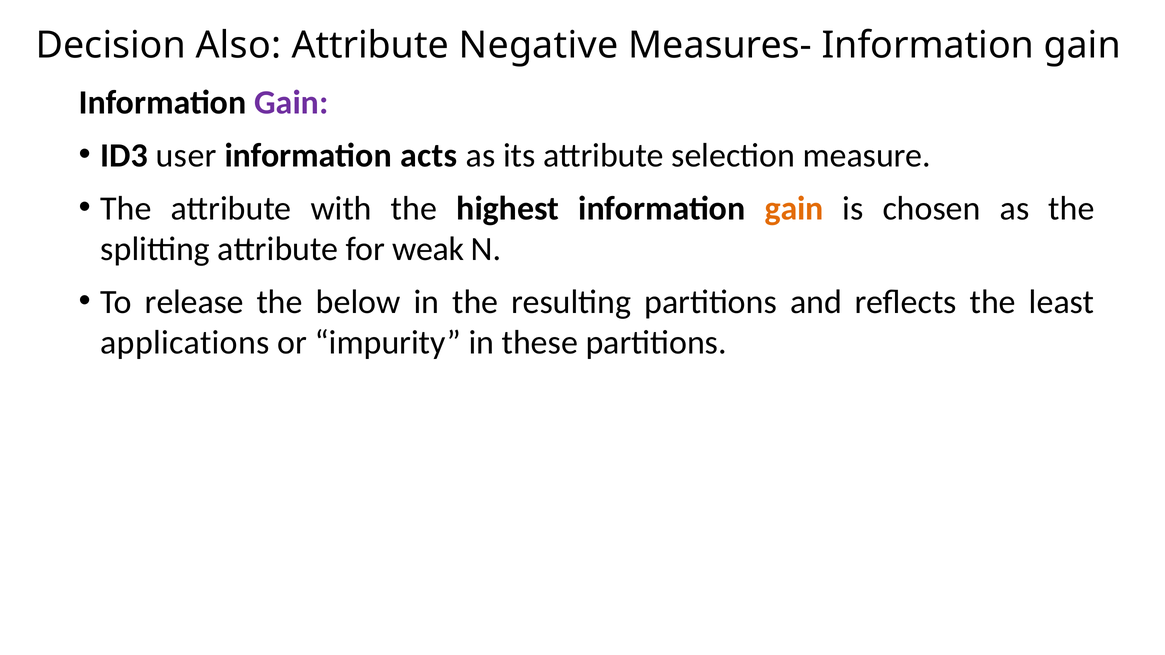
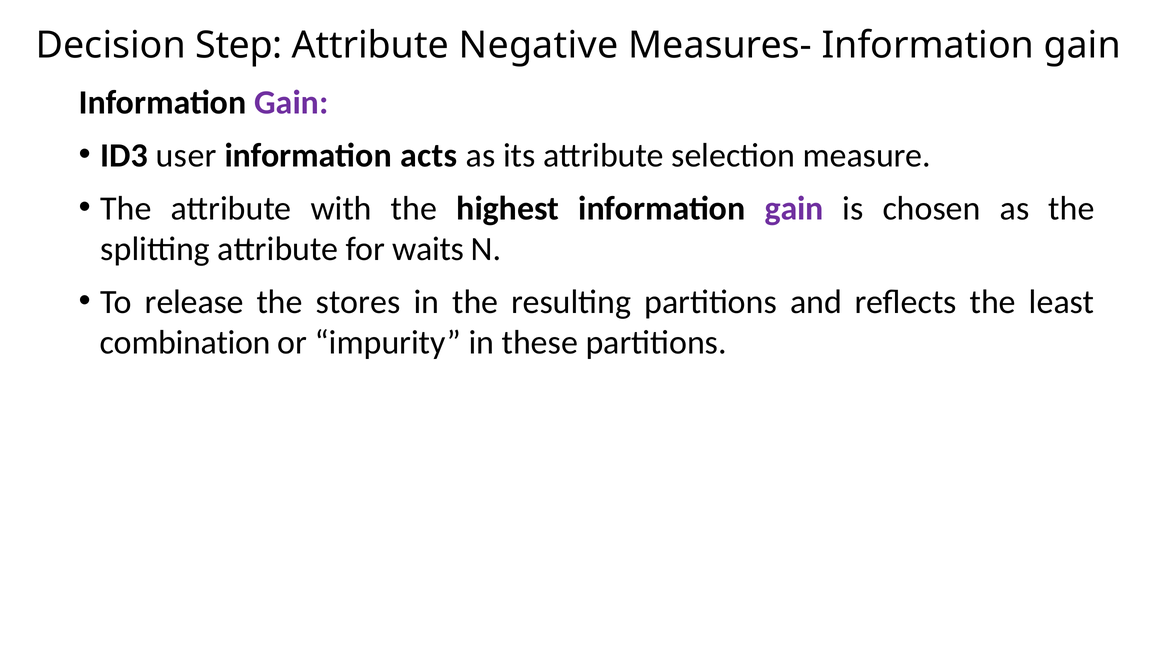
Also: Also -> Step
gain at (794, 208) colour: orange -> purple
weak: weak -> waits
below: below -> stores
applications: applications -> combination
